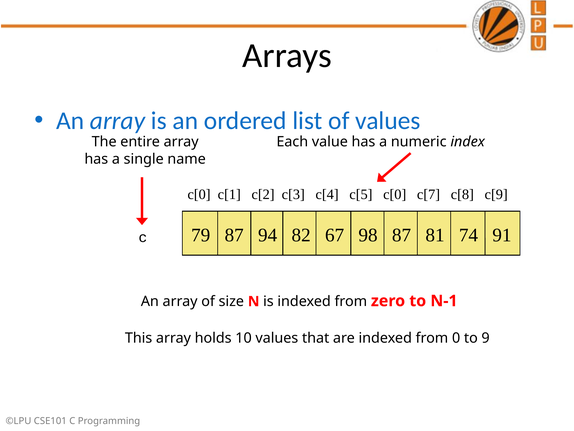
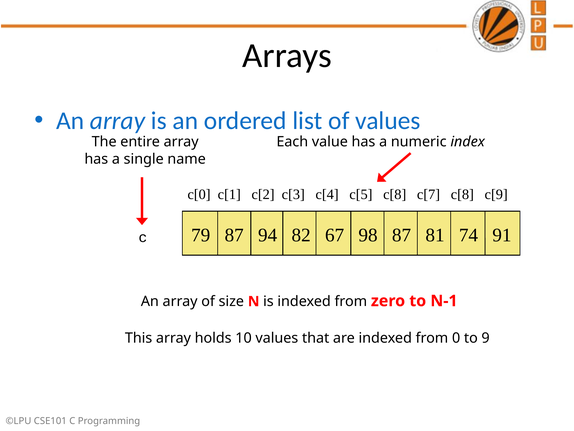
c[5 c[0: c[0 -> c[8
